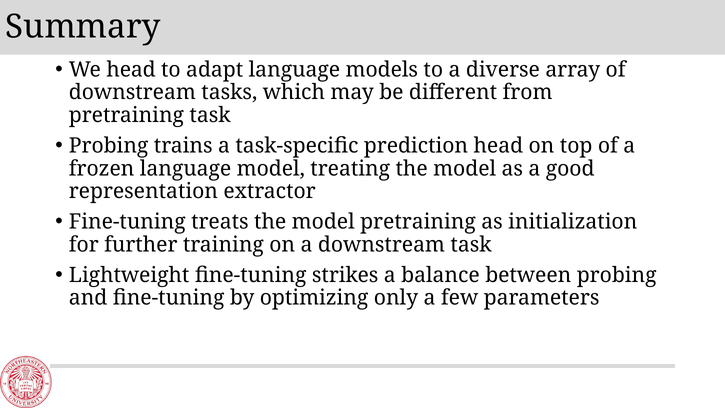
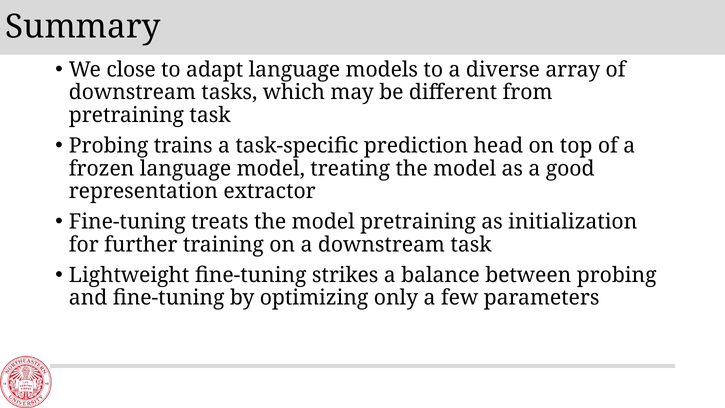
We head: head -> close
